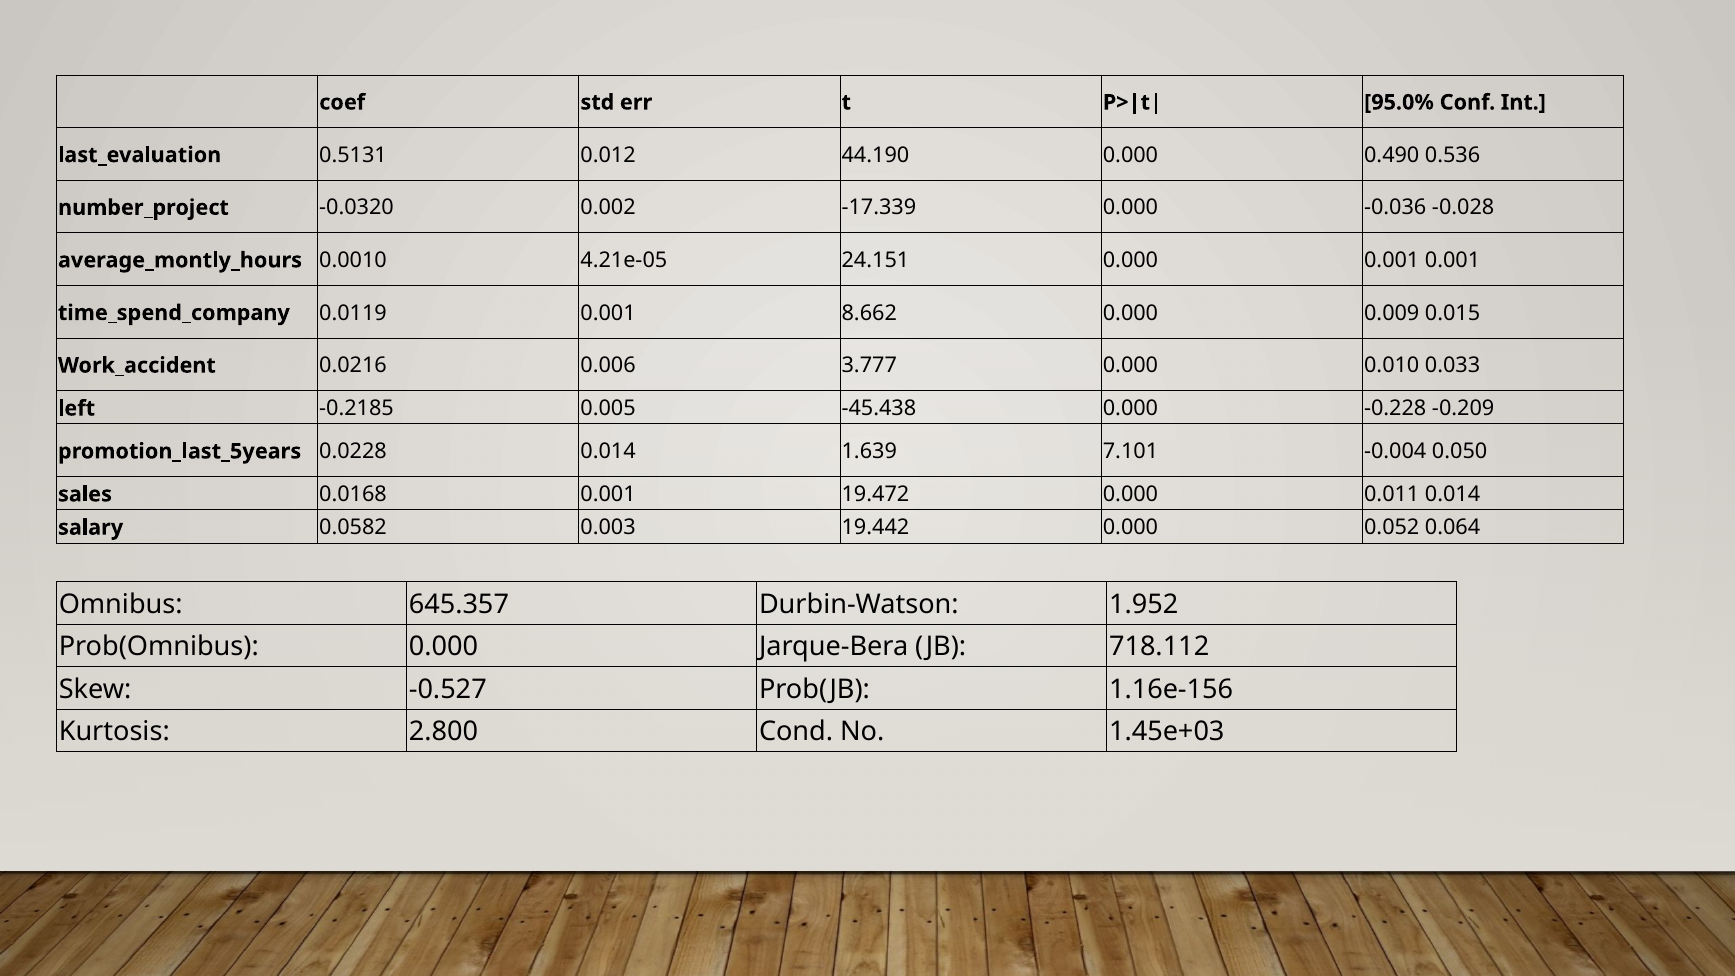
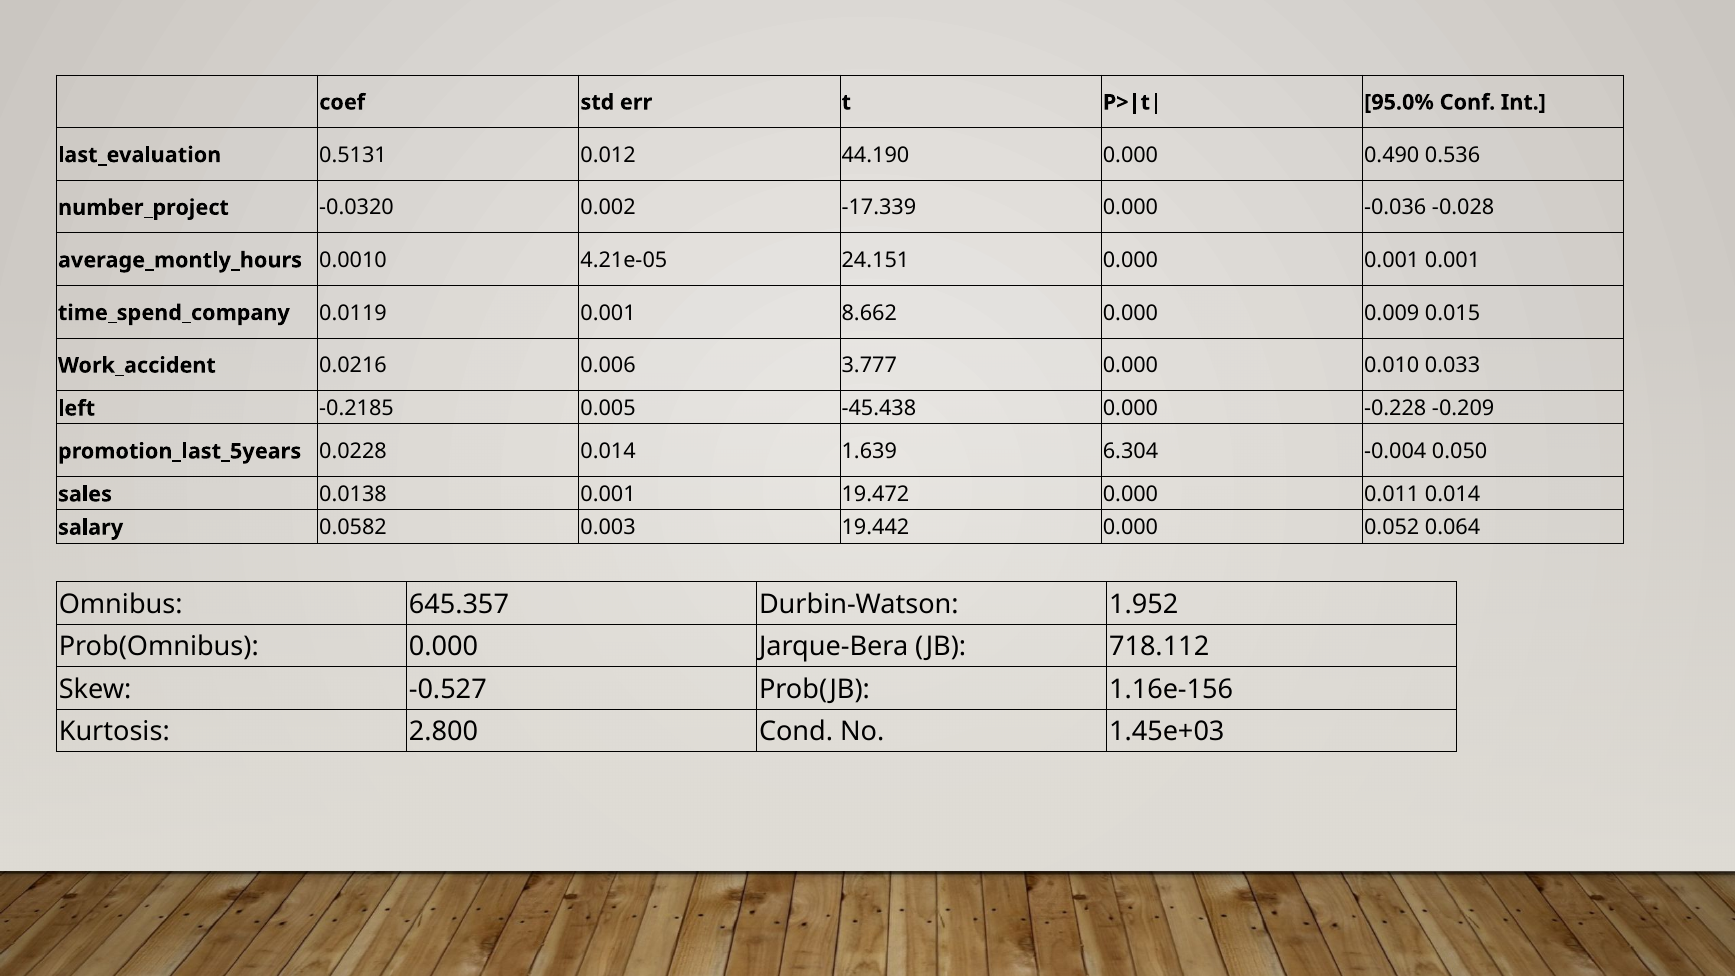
7.101: 7.101 -> 6.304
0.0168: 0.0168 -> 0.0138
